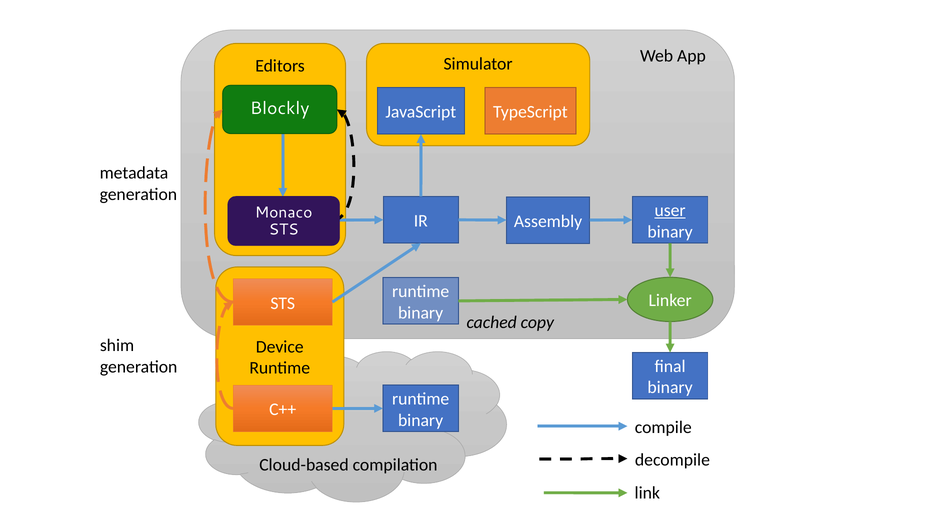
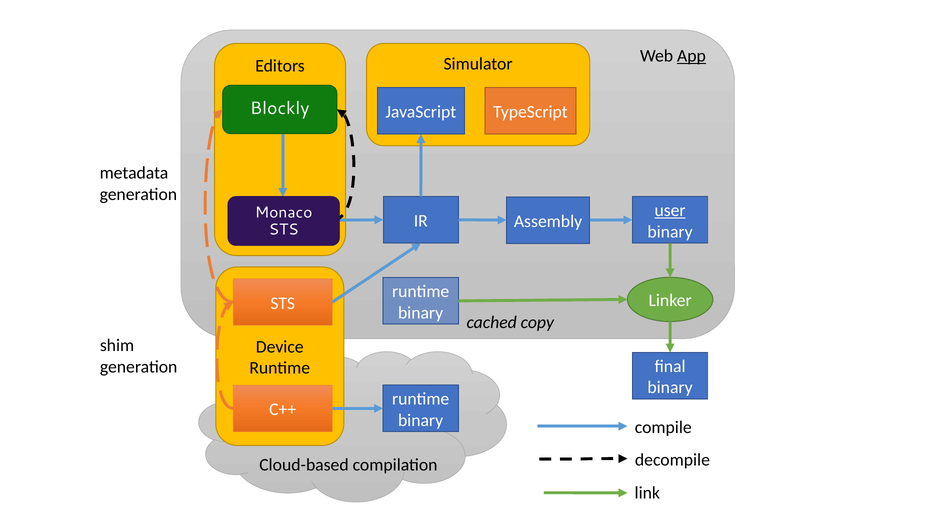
App underline: none -> present
